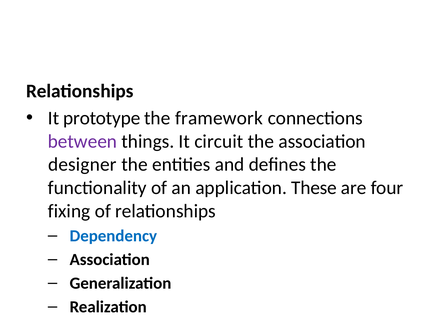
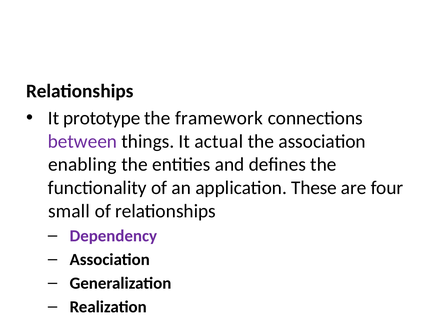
circuit: circuit -> actual
designer: designer -> enabling
fixing: fixing -> small
Dependency colour: blue -> purple
